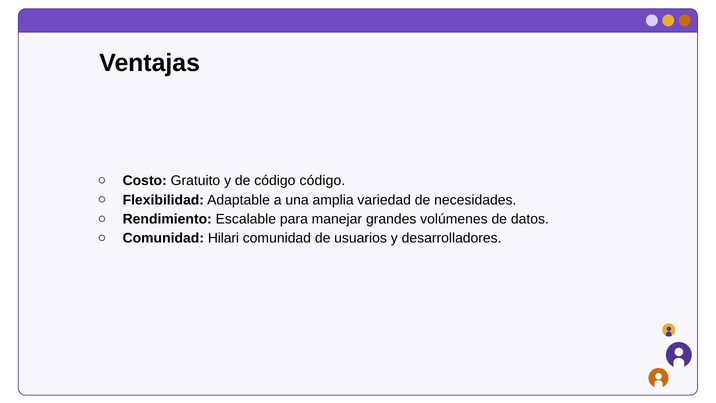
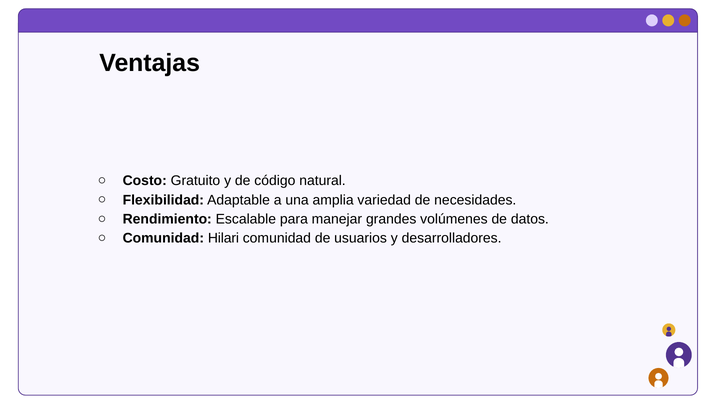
código código: código -> natural
